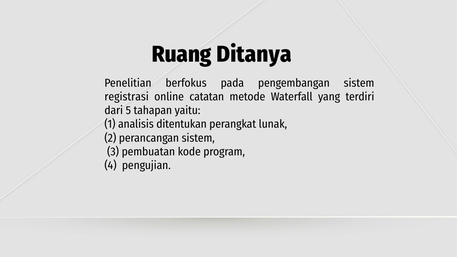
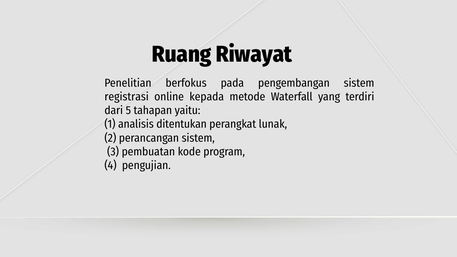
Ditanya: Ditanya -> Riwayat
catatan: catatan -> kepada
